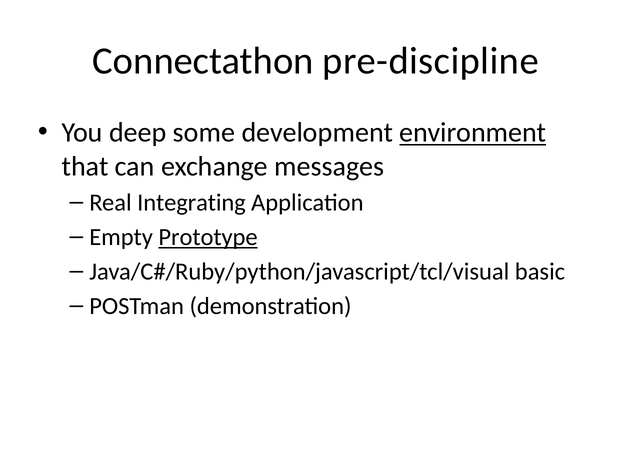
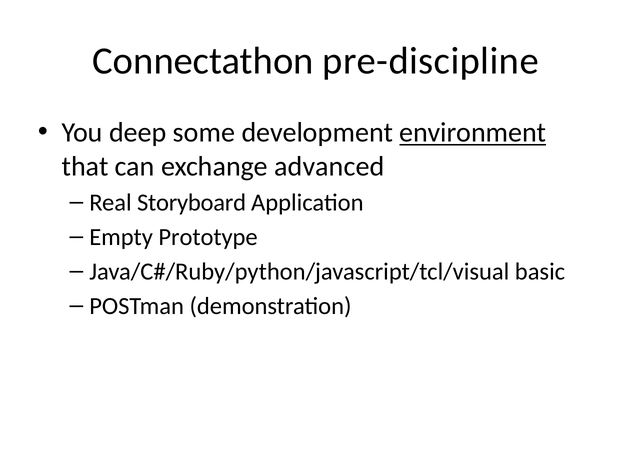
messages: messages -> advanced
Integrating: Integrating -> Storyboard
Prototype underline: present -> none
